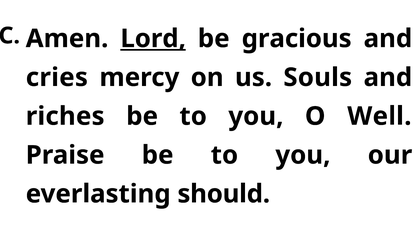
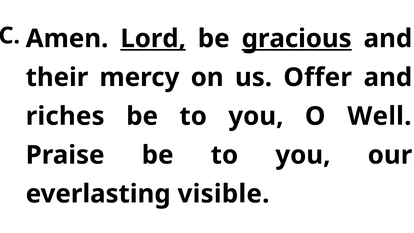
gracious underline: none -> present
cries: cries -> their
Souls: Souls -> Offer
should: should -> visible
